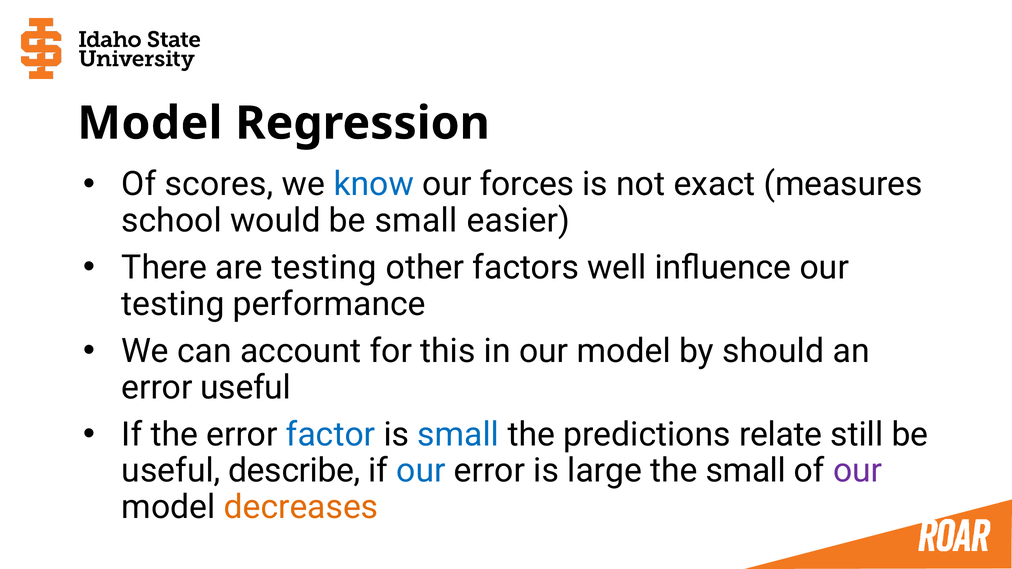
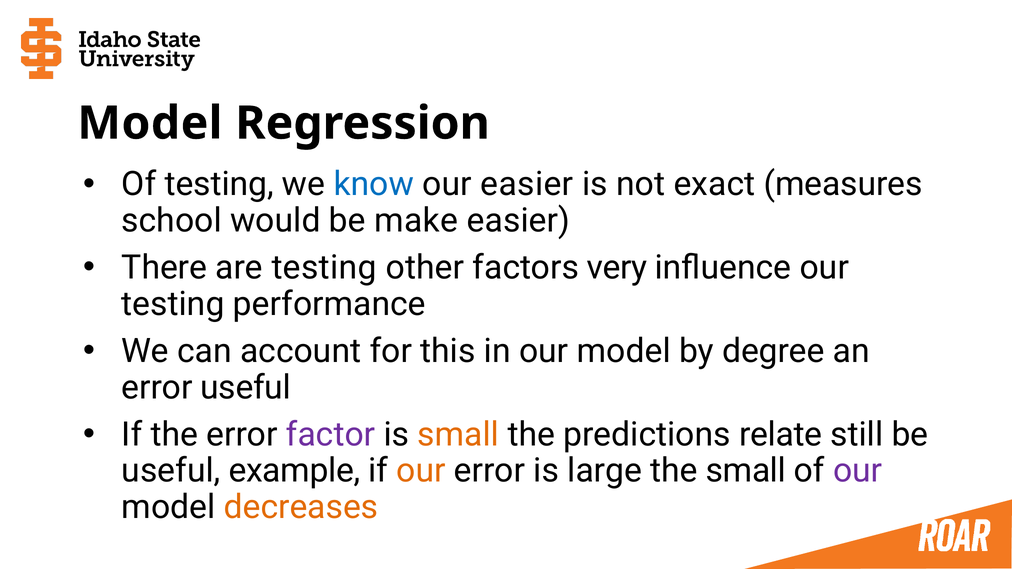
Of scores: scores -> testing
our forces: forces -> easier
be small: small -> make
well: well -> very
should: should -> degree
factor colour: blue -> purple
small at (458, 435) colour: blue -> orange
describe: describe -> example
our at (421, 471) colour: blue -> orange
